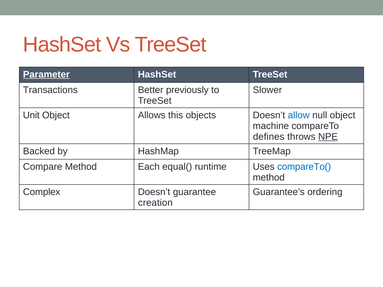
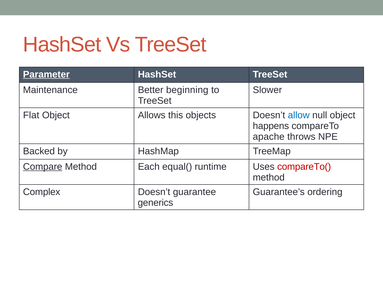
Transactions: Transactions -> Maintenance
previously: previously -> beginning
Unit: Unit -> Flat
machine: machine -> happens
defines: defines -> apache
NPE underline: present -> none
Compare underline: none -> present
compareTo( colour: blue -> red
creation: creation -> generics
